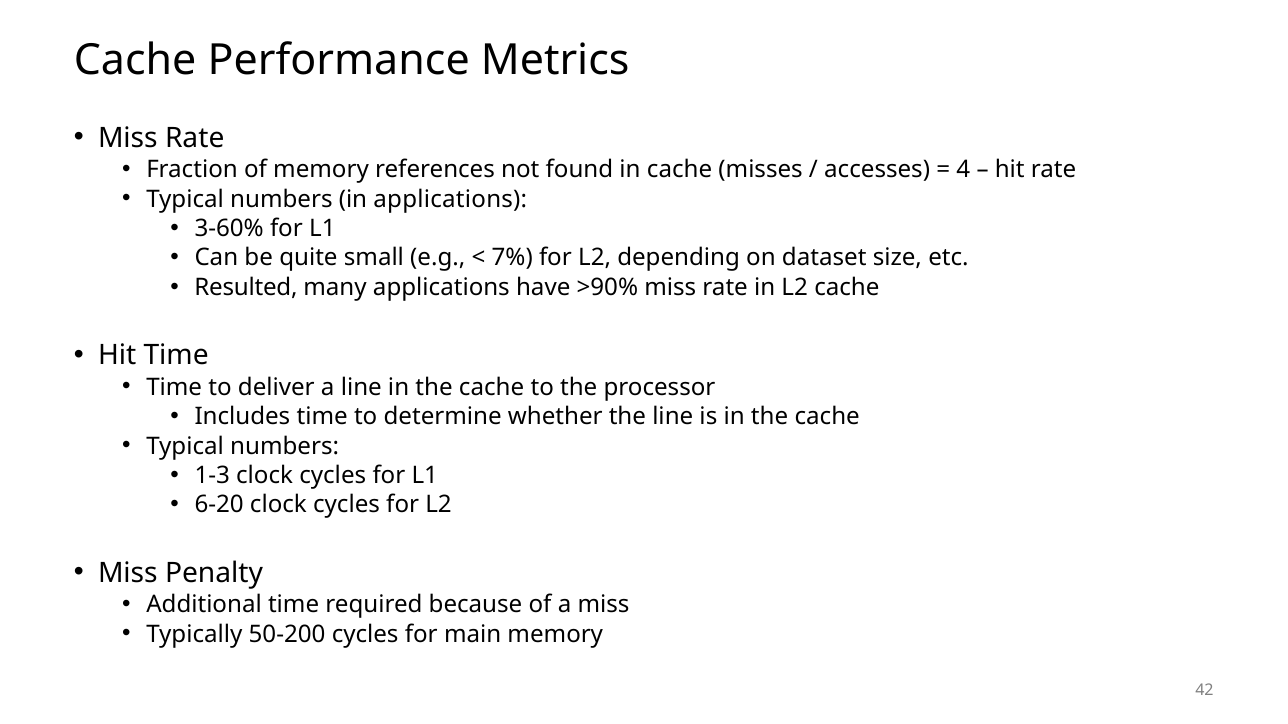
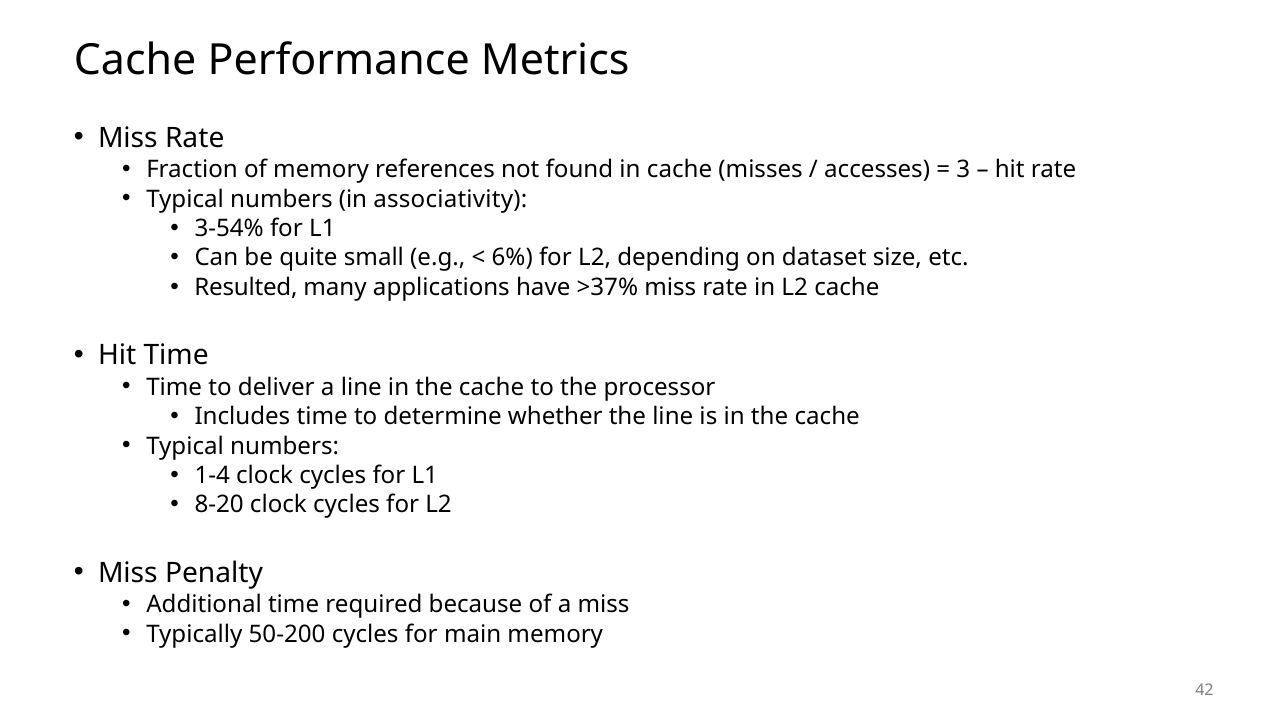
4: 4 -> 3
in applications: applications -> associativity
3-60%: 3-60% -> 3-54%
7%: 7% -> 6%
>90%: >90% -> >37%
1-3: 1-3 -> 1-4
6-20: 6-20 -> 8-20
